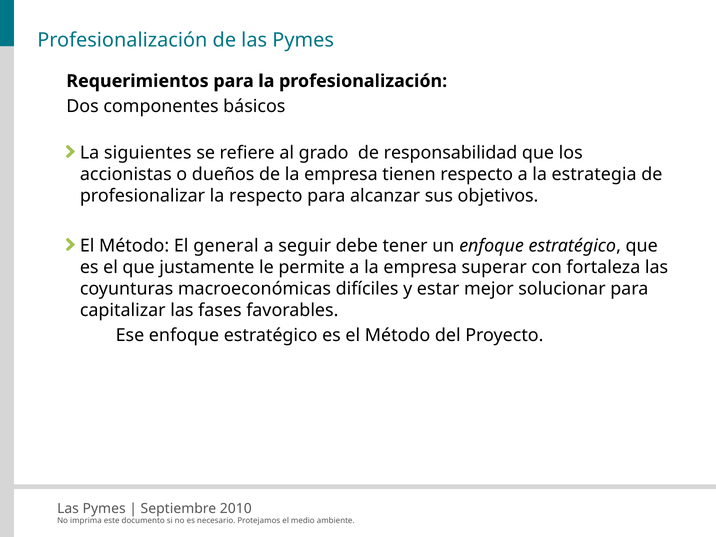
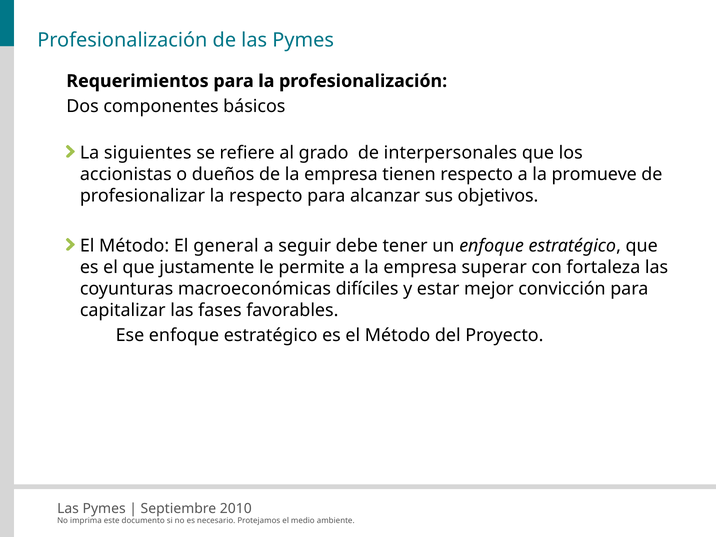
responsabilidad: responsabilidad -> interpersonales
estrategia: estrategia -> promueve
solucionar: solucionar -> convicción
